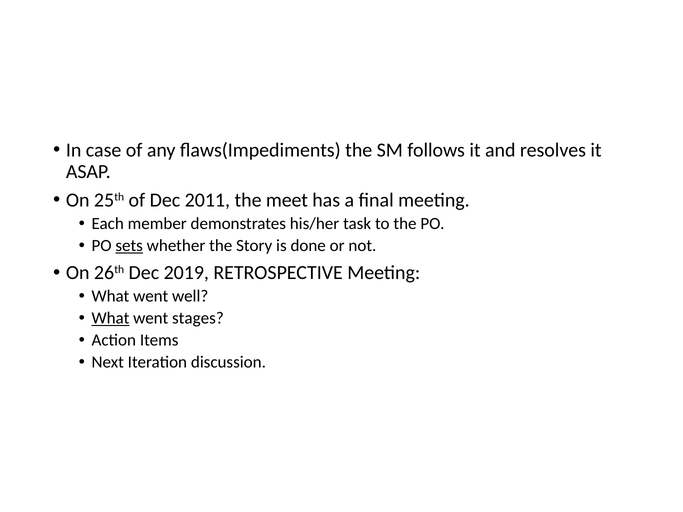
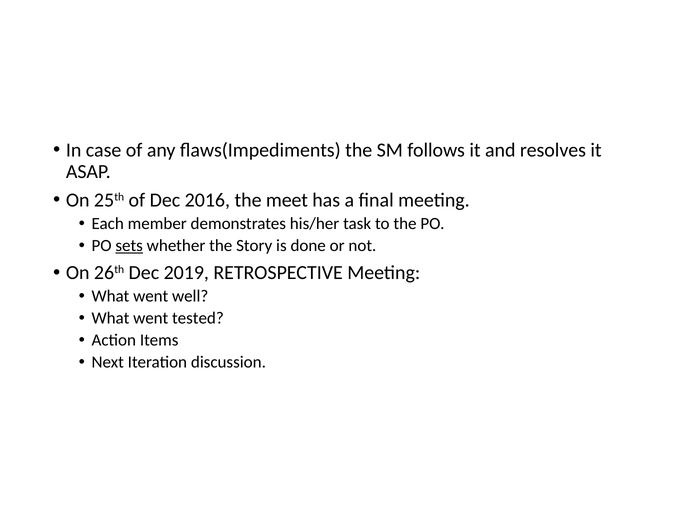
2011: 2011 -> 2016
What at (110, 318) underline: present -> none
stages: stages -> tested
